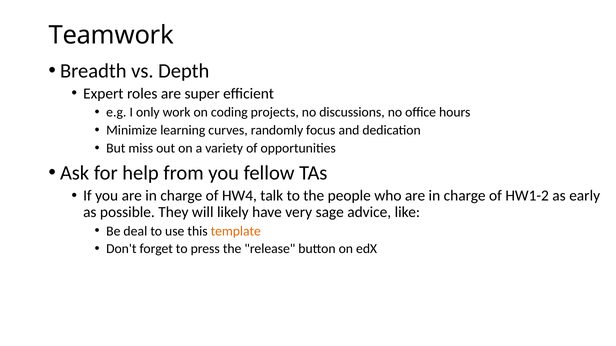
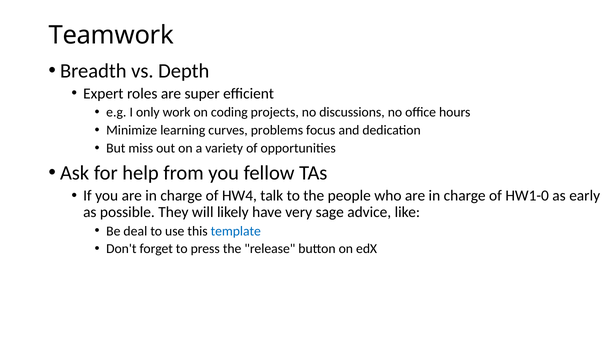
randomly: randomly -> problems
HW1-2: HW1-2 -> HW1-0
template colour: orange -> blue
